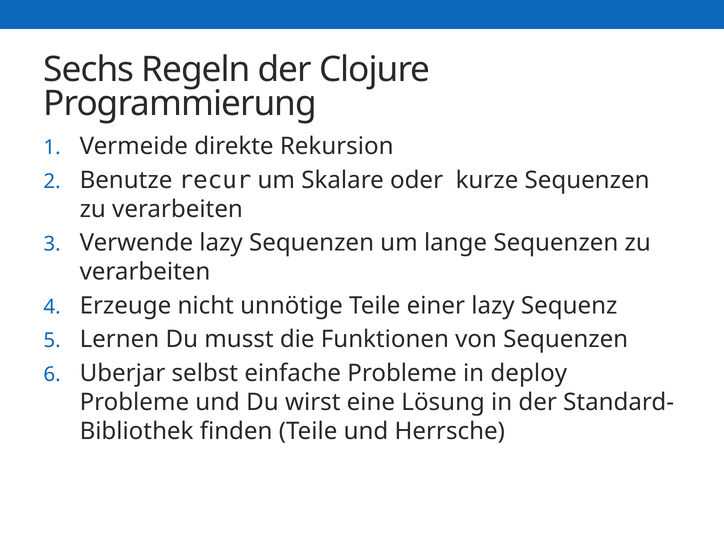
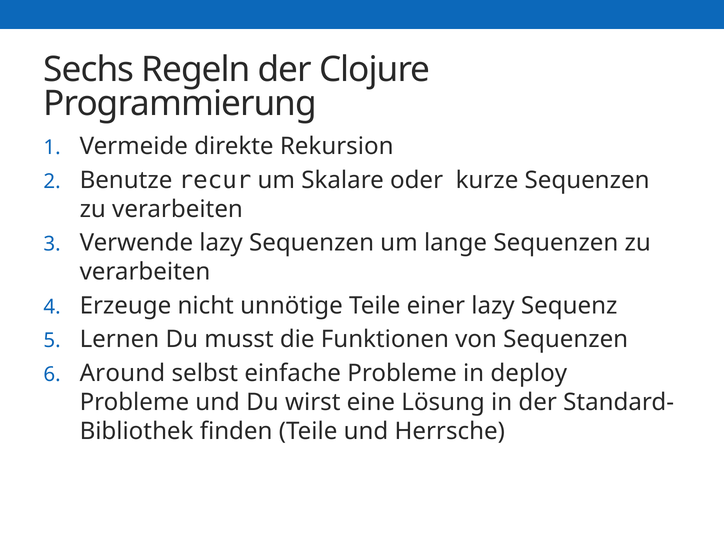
Uberjar: Uberjar -> Around
